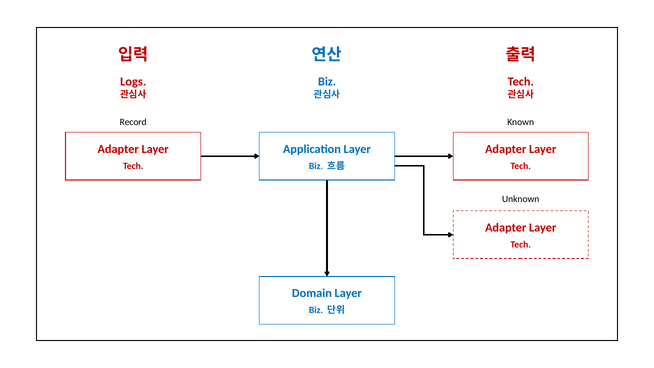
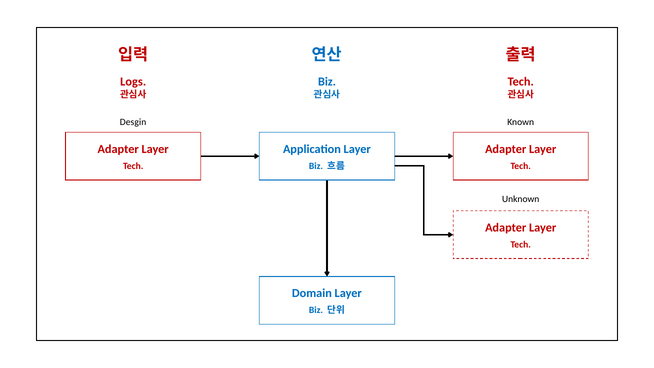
Record: Record -> Desgin
